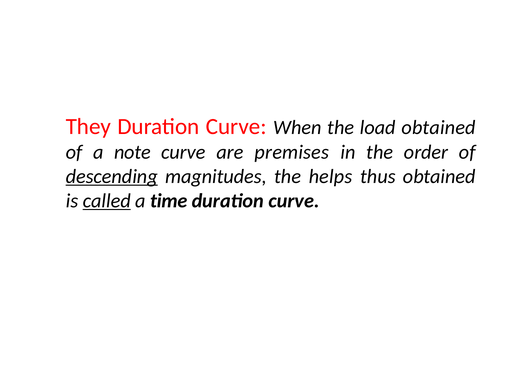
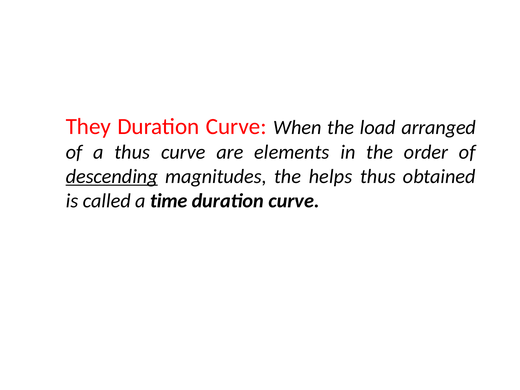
load obtained: obtained -> arranged
a note: note -> thus
premises: premises -> elements
called underline: present -> none
